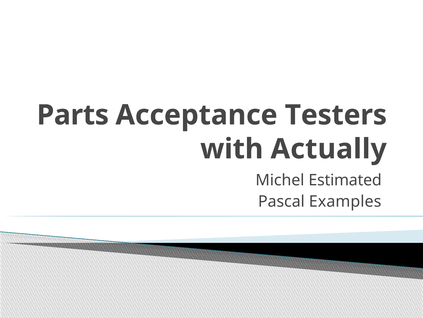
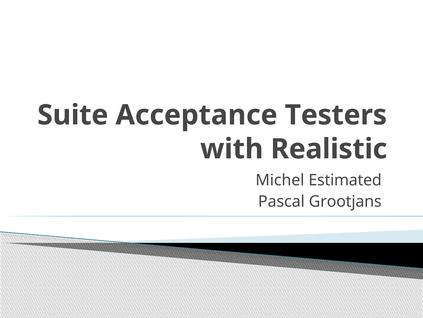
Parts: Parts -> Suite
Actually: Actually -> Realistic
Examples: Examples -> Grootjans
